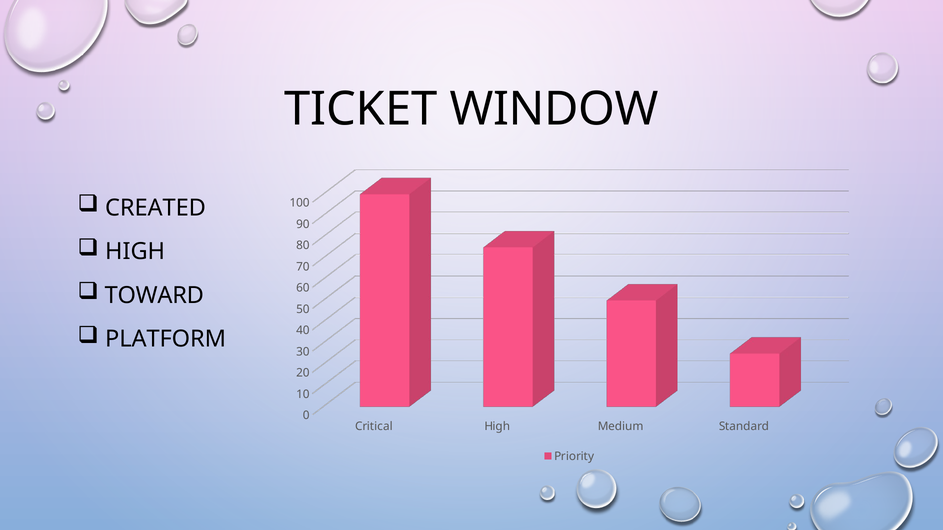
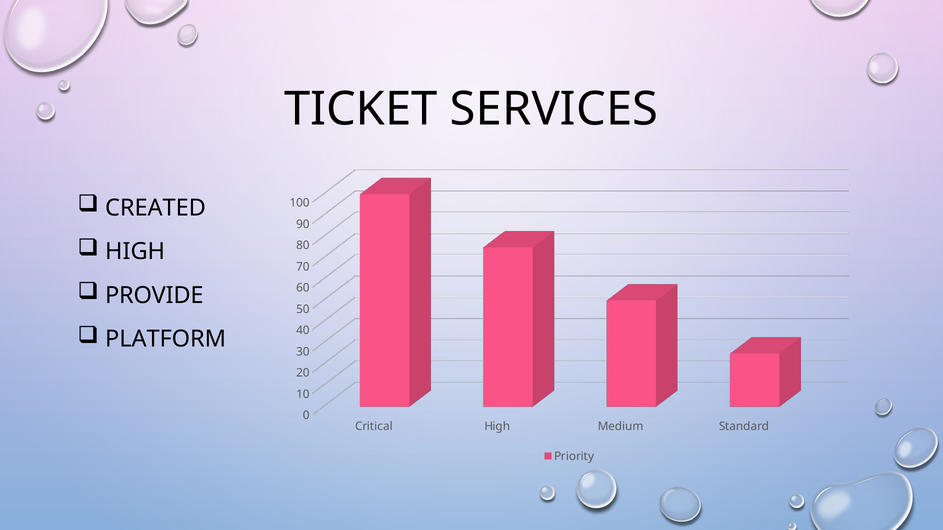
WINDOW: WINDOW -> SERVICES
TOWARD: TOWARD -> PROVIDE
